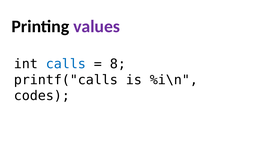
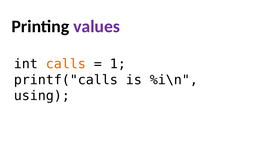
calls colour: blue -> orange
8: 8 -> 1
codes: codes -> using
